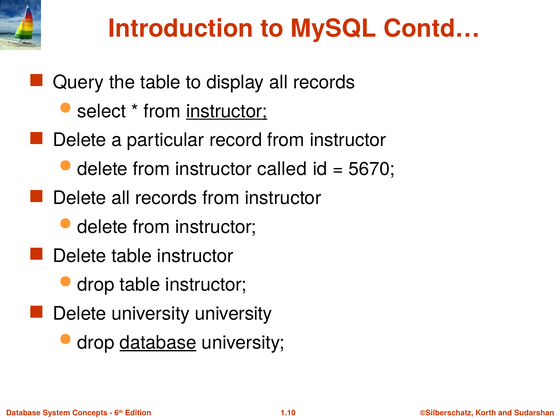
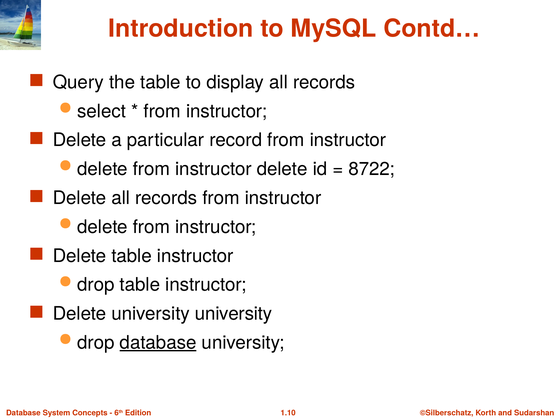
instructor at (227, 111) underline: present -> none
instructor called: called -> delete
5670: 5670 -> 8722
